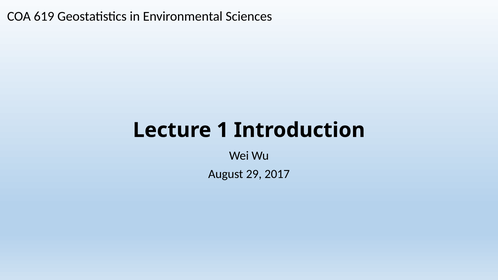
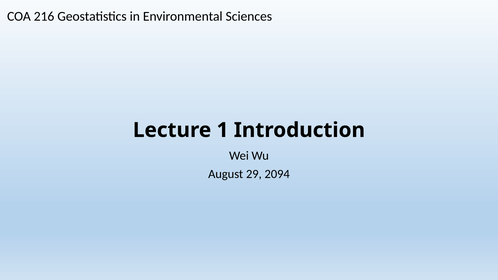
619: 619 -> 216
2017: 2017 -> 2094
